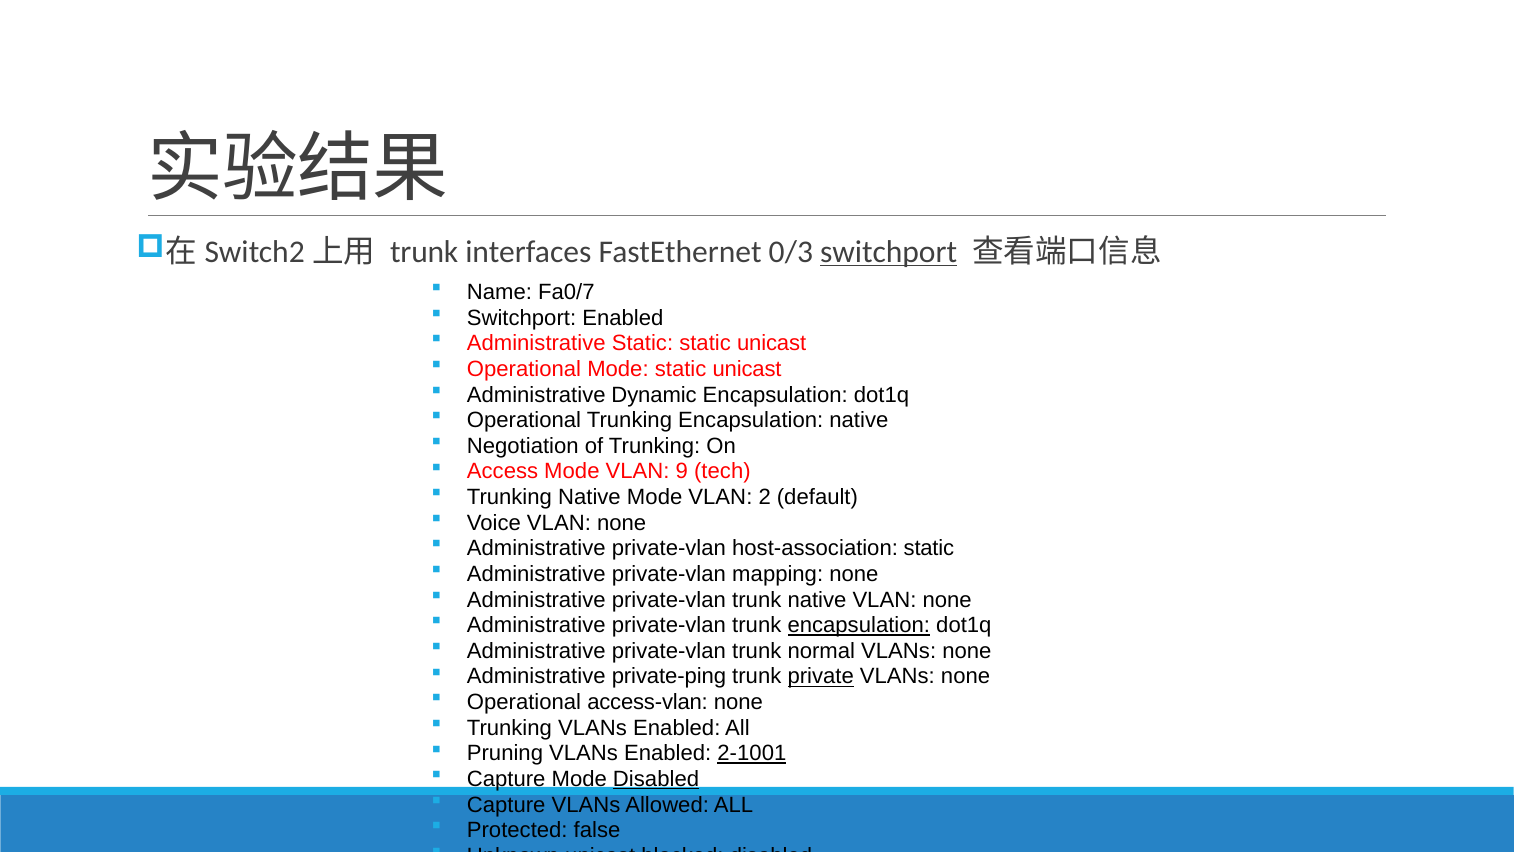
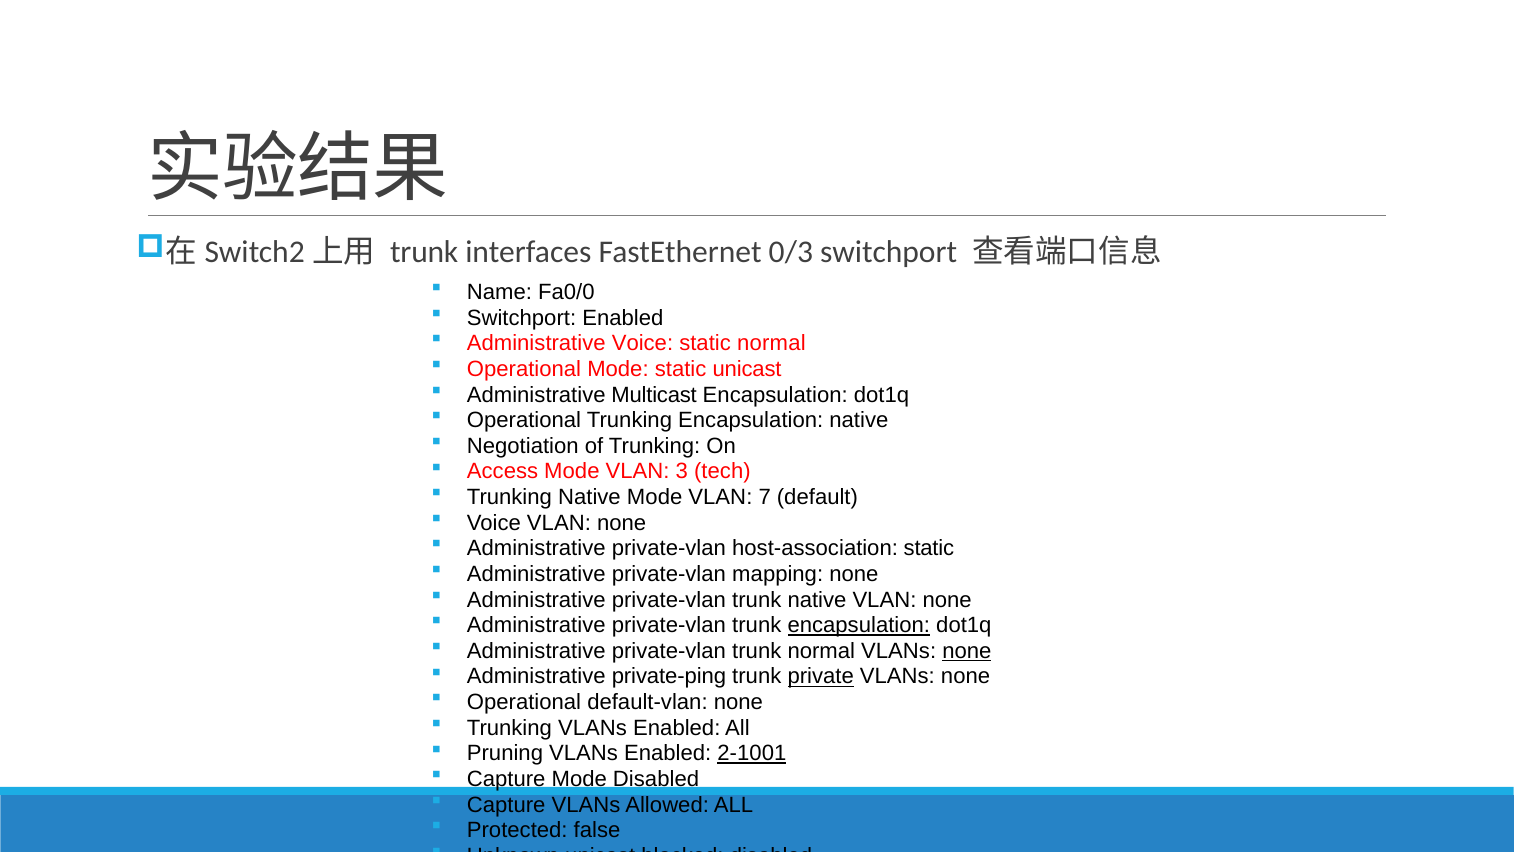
switchport at (889, 252) underline: present -> none
Fa0/7: Fa0/7 -> Fa0/0
Administrative Static: Static -> Voice
unicast at (772, 343): unicast -> normal
Administrative Dynamic: Dynamic -> Multicast
9: 9 -> 3
2: 2 -> 7
none at (967, 651) underline: none -> present
access-vlan: access-vlan -> default-vlan
Disabled at (656, 779) underline: present -> none
